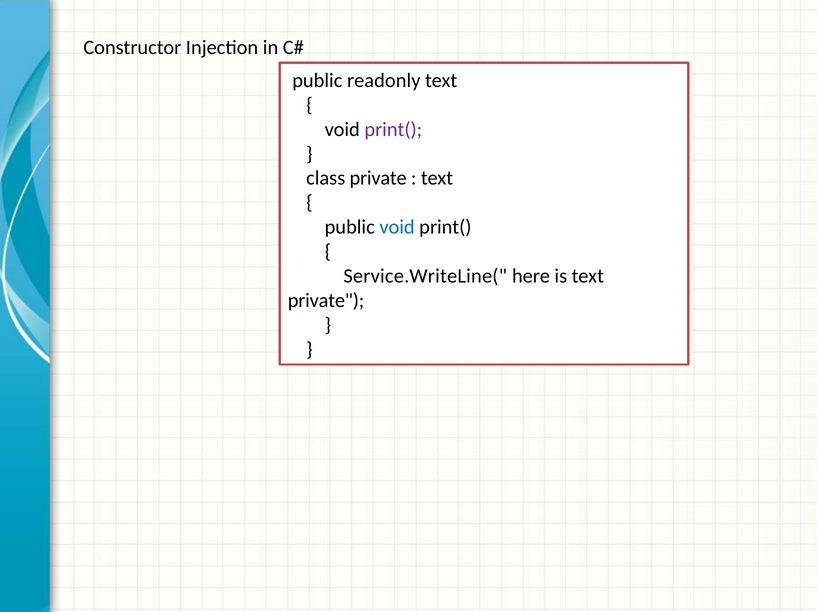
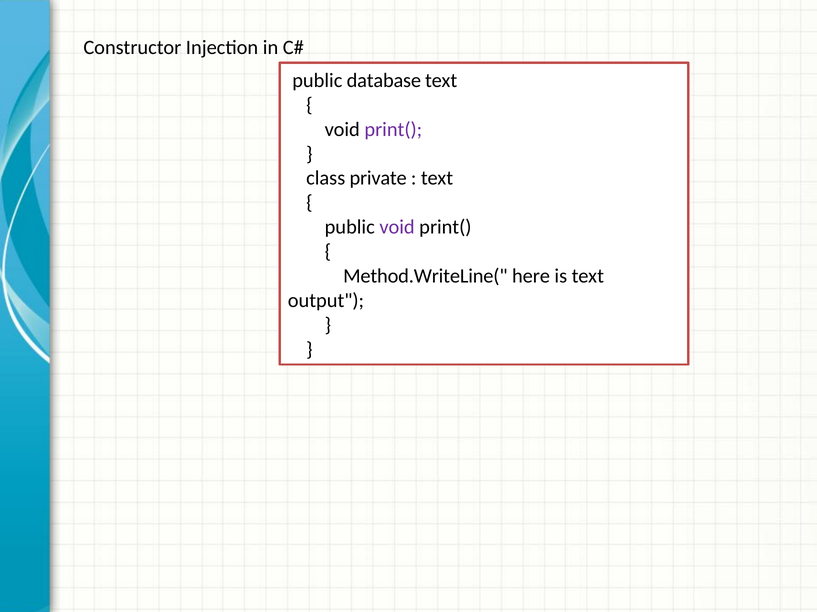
readonly: readonly -> database
void at (397, 227) colour: blue -> purple
Service.WriteLine(: Service.WriteLine( -> Method.WriteLine(
private at (326, 301): private -> output
